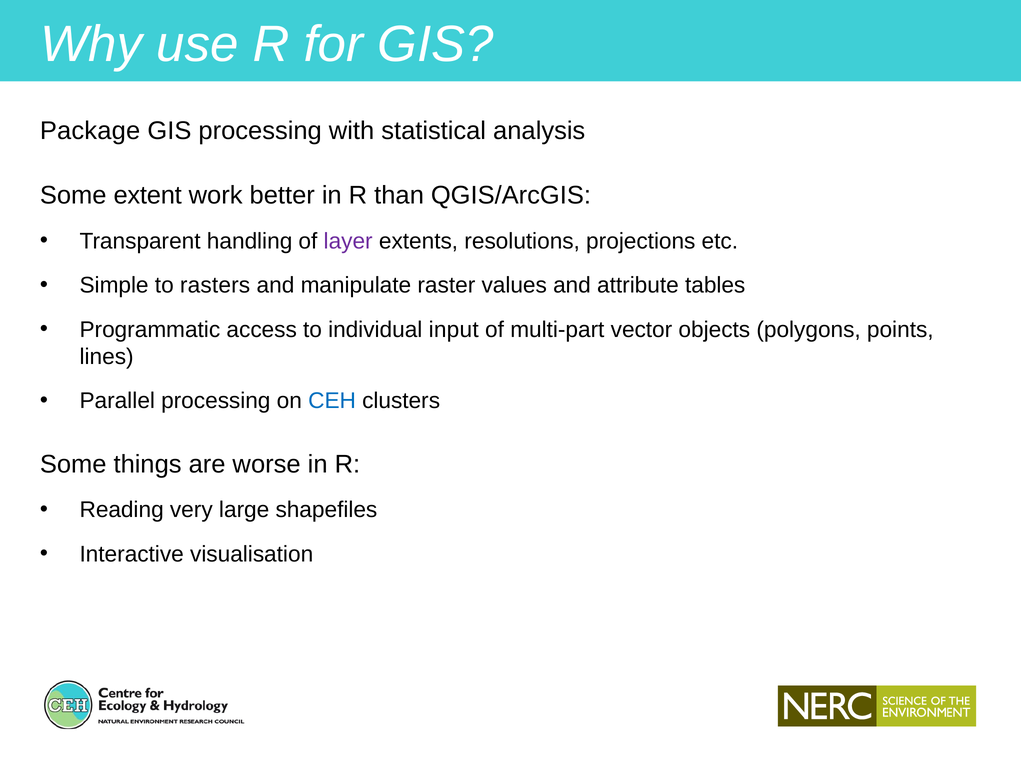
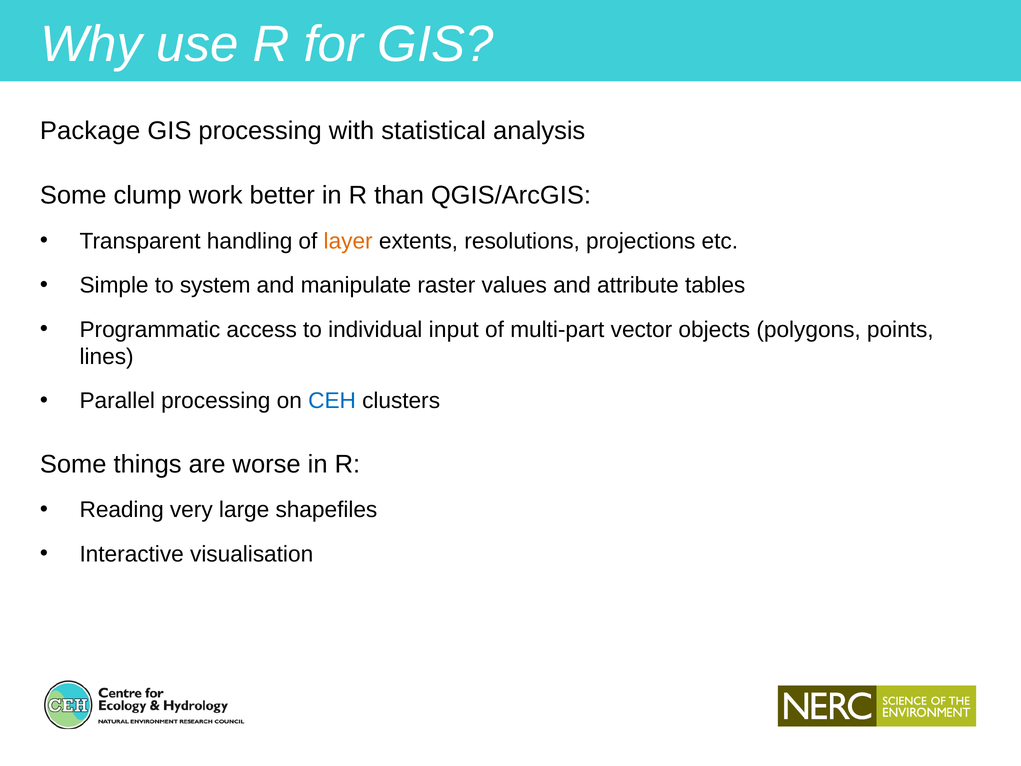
extent: extent -> clump
layer colour: purple -> orange
rasters: rasters -> system
